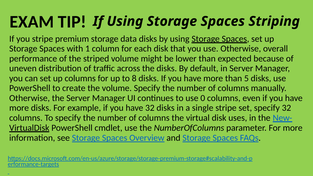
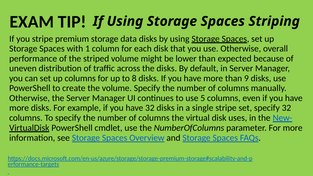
5: 5 -> 9
0: 0 -> 5
